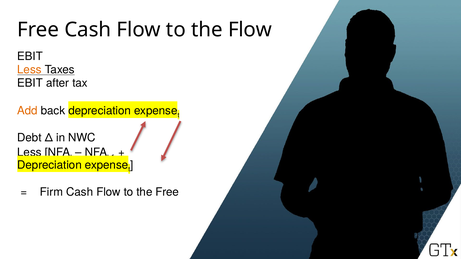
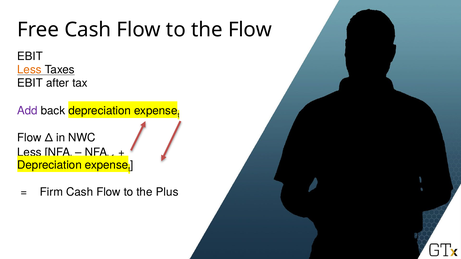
Add colour: orange -> purple
Debt at (29, 138): Debt -> Flow
the Free: Free -> Plus
